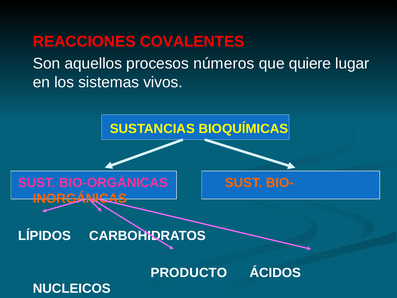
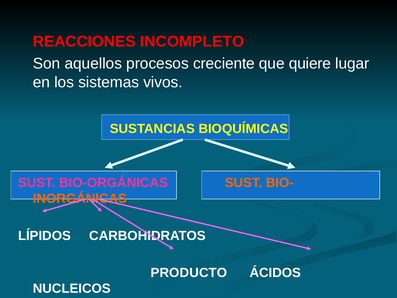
COVALENTES: COVALENTES -> INCOMPLETO
números: números -> creciente
